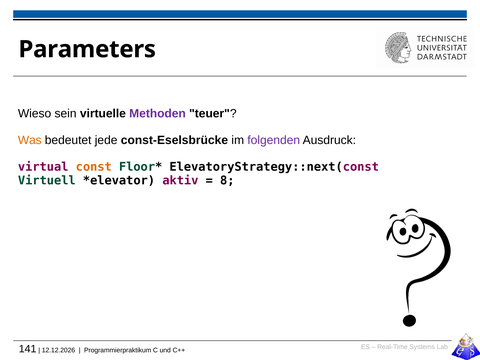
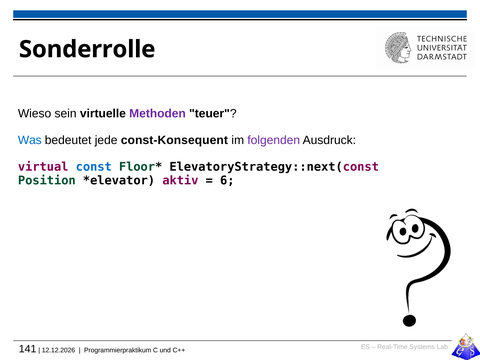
Parameters: Parameters -> Sonderrolle
Was colour: orange -> blue
const-Eselsbrücke: const-Eselsbrücke -> const-Konsequent
const colour: orange -> blue
Virtuell: Virtuell -> Position
8: 8 -> 6
